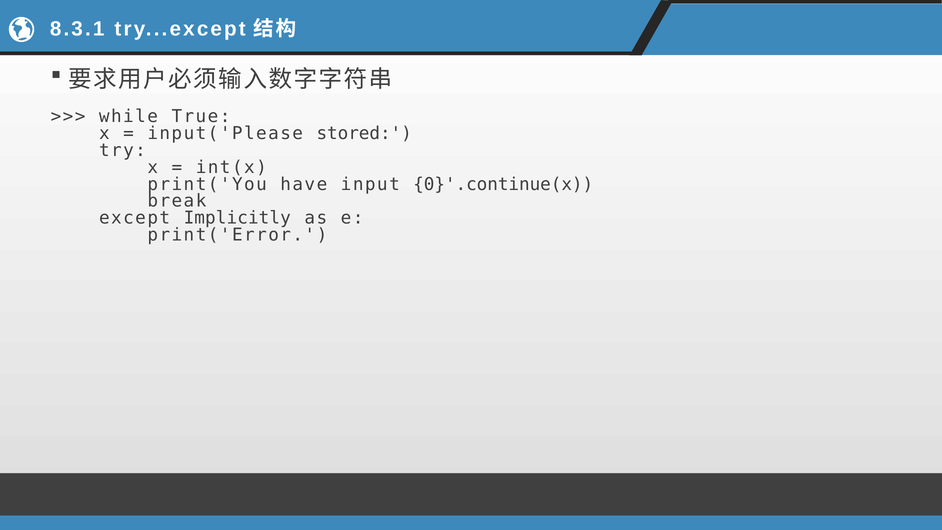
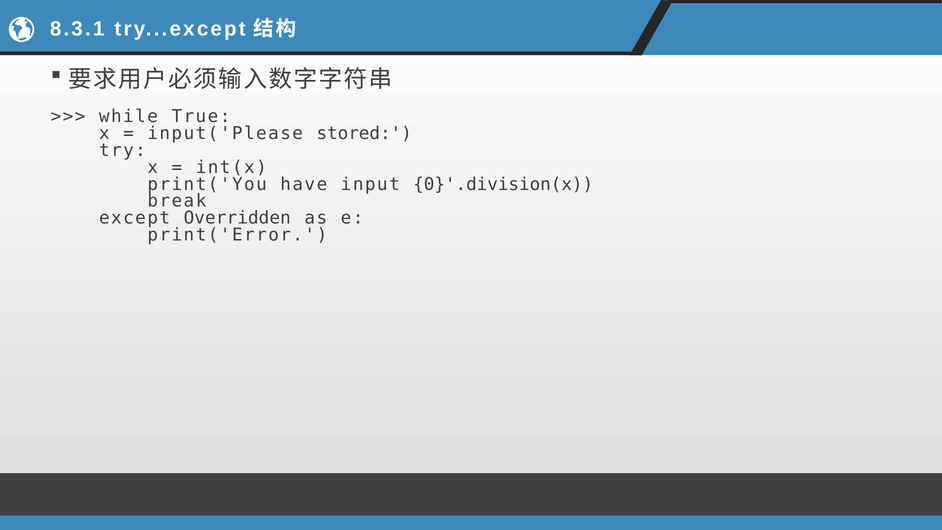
0}'.continue(x: 0}'.continue(x -> 0}'.division(x
Implicitly: Implicitly -> Overridden
